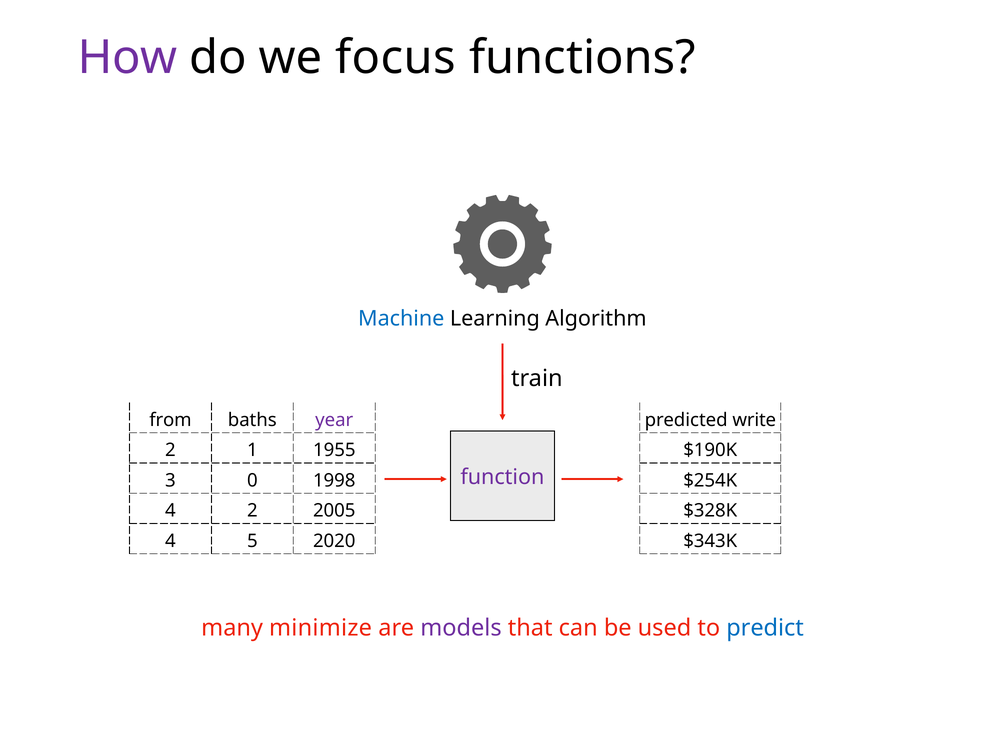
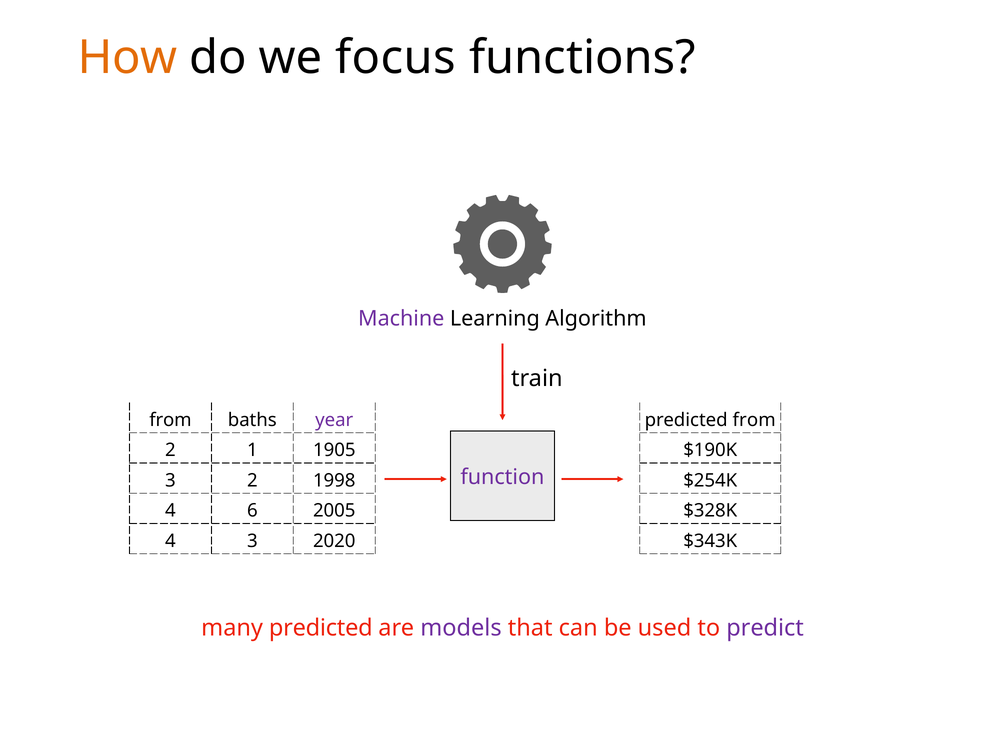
How colour: purple -> orange
Machine colour: blue -> purple
predicted write: write -> from
1955: 1955 -> 1905
3 0: 0 -> 2
4 2: 2 -> 6
4 5: 5 -> 3
many minimize: minimize -> predicted
predict colour: blue -> purple
